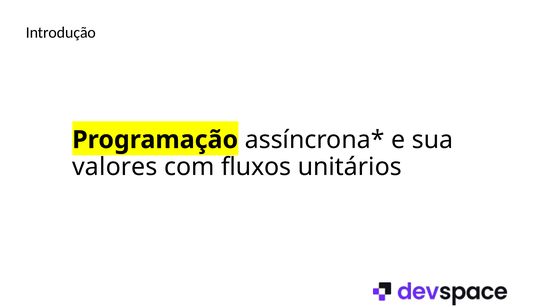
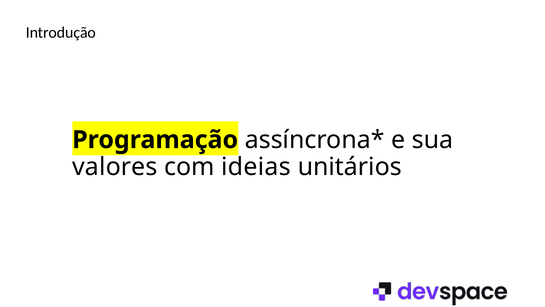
fluxos: fluxos -> ideias
